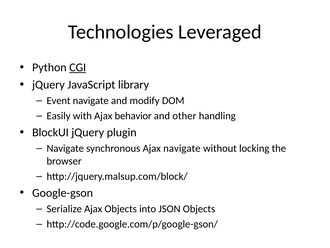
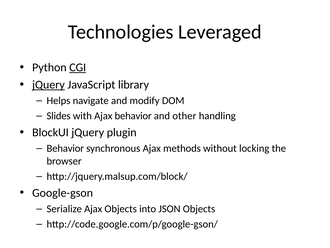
jQuery at (48, 85) underline: none -> present
Event: Event -> Helps
Easily: Easily -> Slides
Navigate at (65, 148): Navigate -> Behavior
Ajax navigate: navigate -> methods
